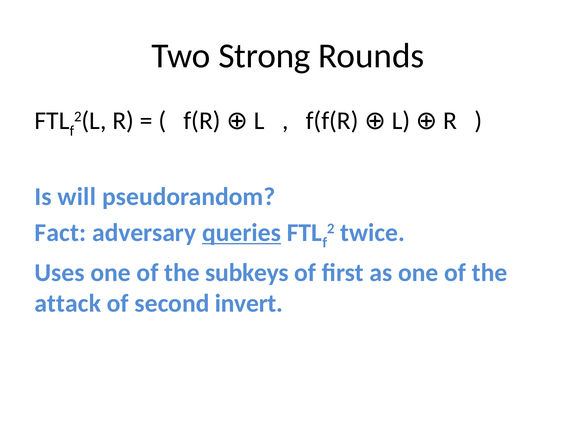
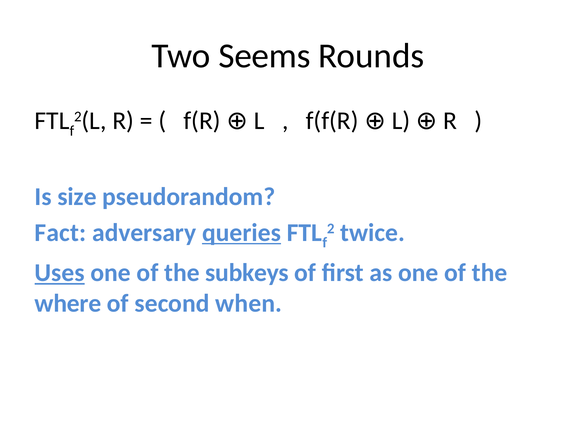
Strong: Strong -> Seems
will: will -> size
Uses underline: none -> present
attack: attack -> where
invert: invert -> when
